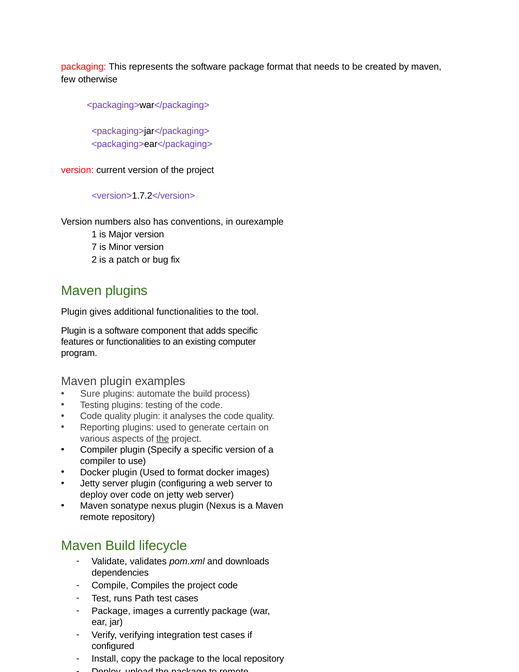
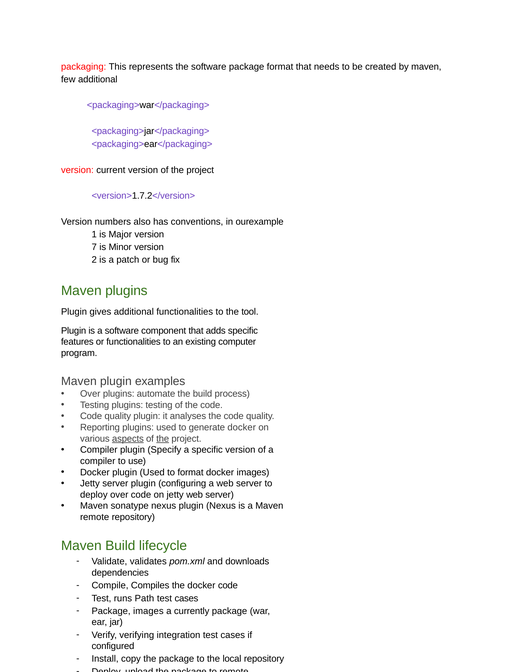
few otherwise: otherwise -> additional
Sure at (90, 394): Sure -> Over
generate certain: certain -> docker
aspects underline: none -> present
Compiles the project: project -> docker
